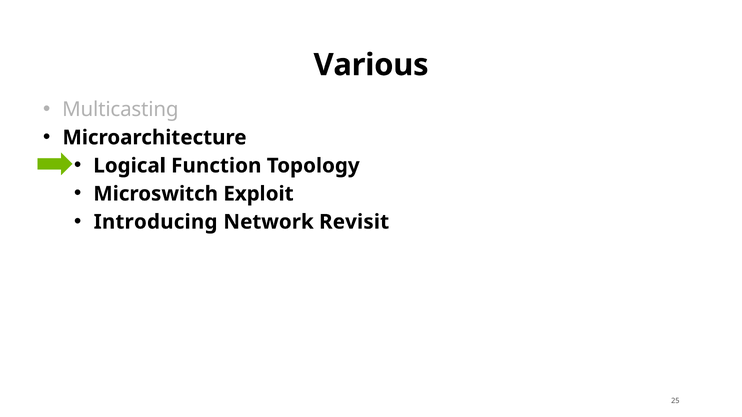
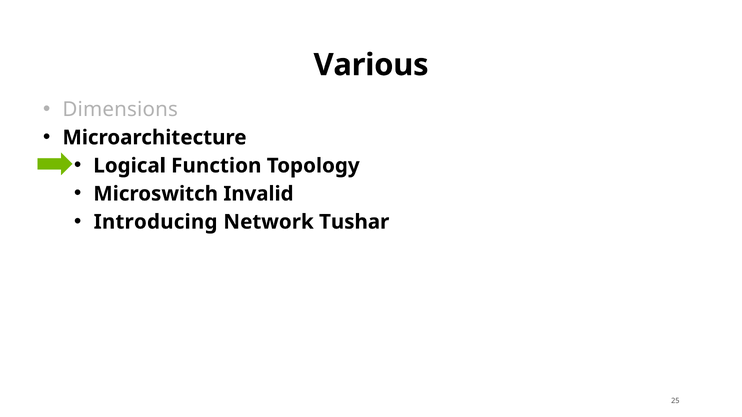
Multicasting: Multicasting -> Dimensions
Exploit: Exploit -> Invalid
Revisit: Revisit -> Tushar
